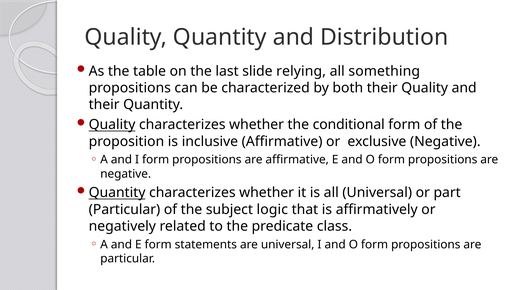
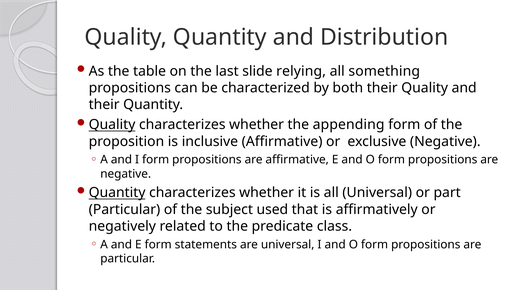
conditional: conditional -> appending
logic: logic -> used
